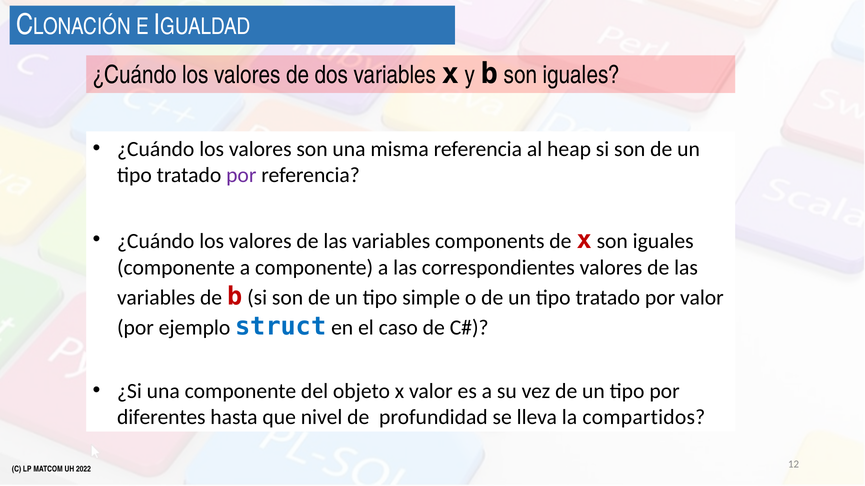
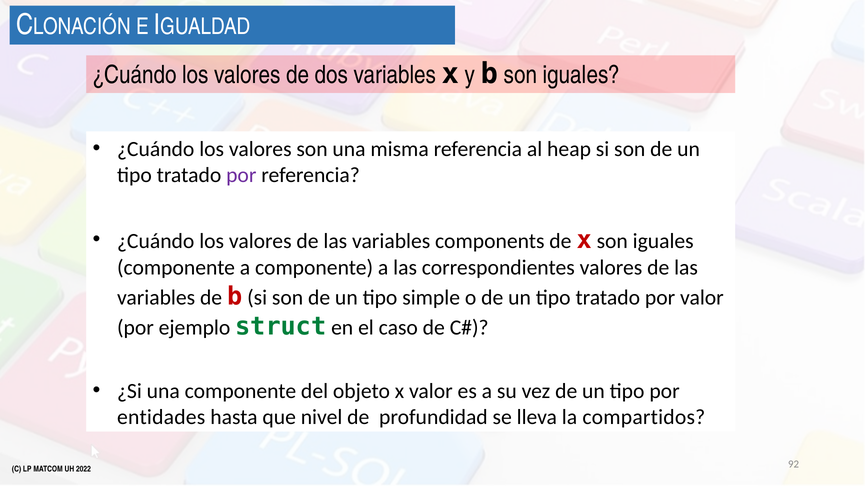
struct colour: blue -> green
diferentes: diferentes -> entidades
12: 12 -> 92
